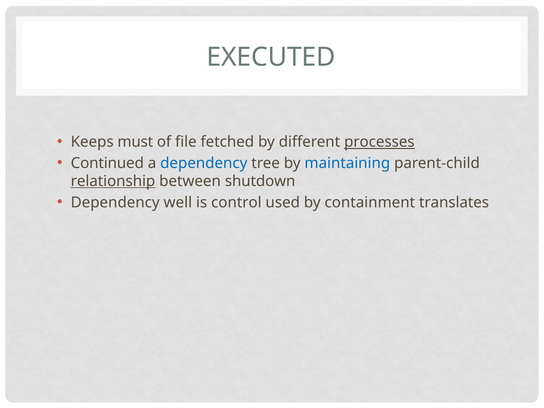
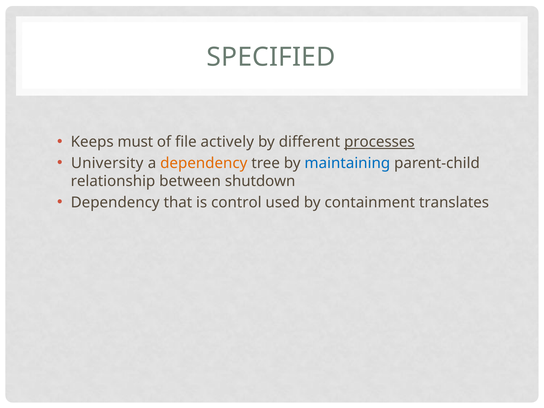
EXECUTED: EXECUTED -> SPECIFIED
fetched: fetched -> actively
Continued: Continued -> University
dependency at (204, 163) colour: blue -> orange
relationship underline: present -> none
well: well -> that
